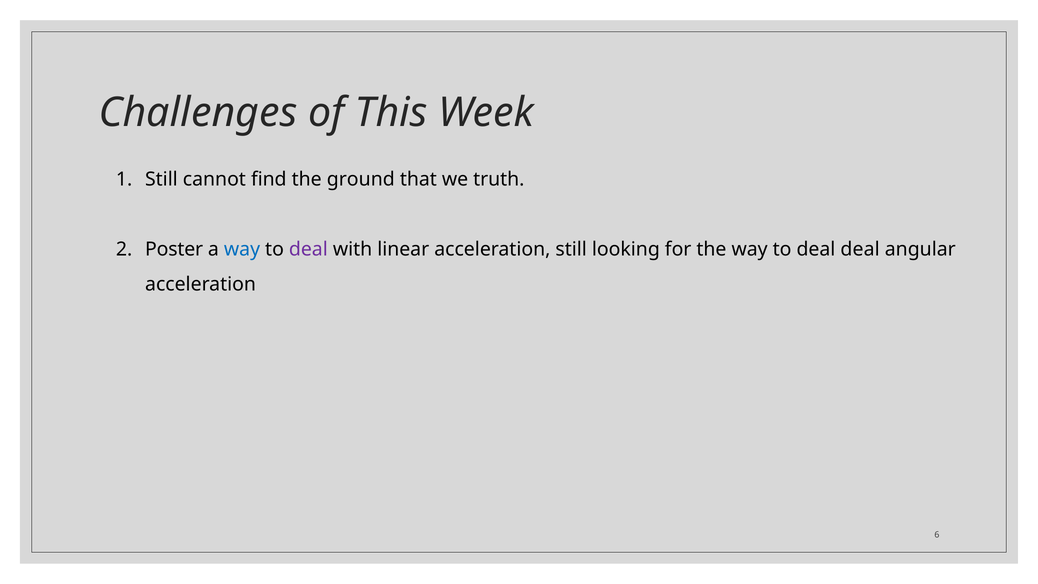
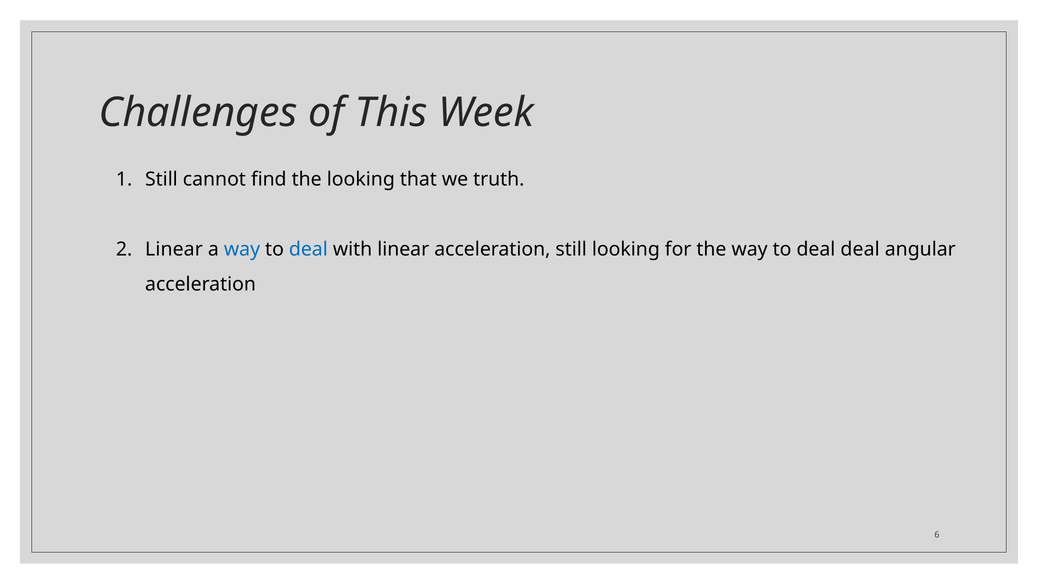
the ground: ground -> looking
Poster at (174, 249): Poster -> Linear
deal at (308, 249) colour: purple -> blue
